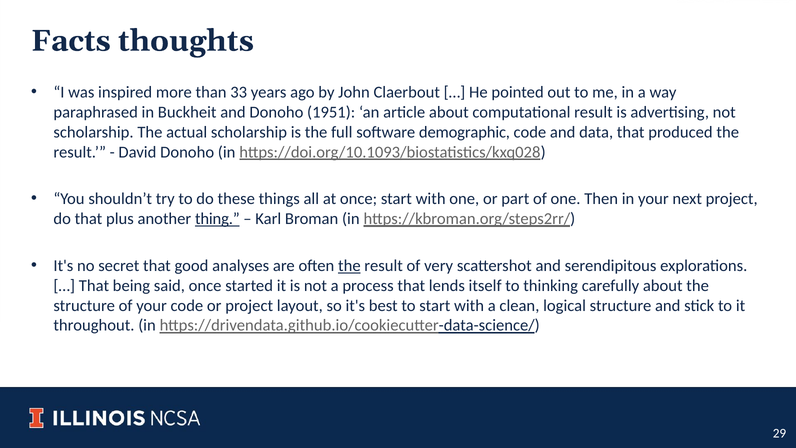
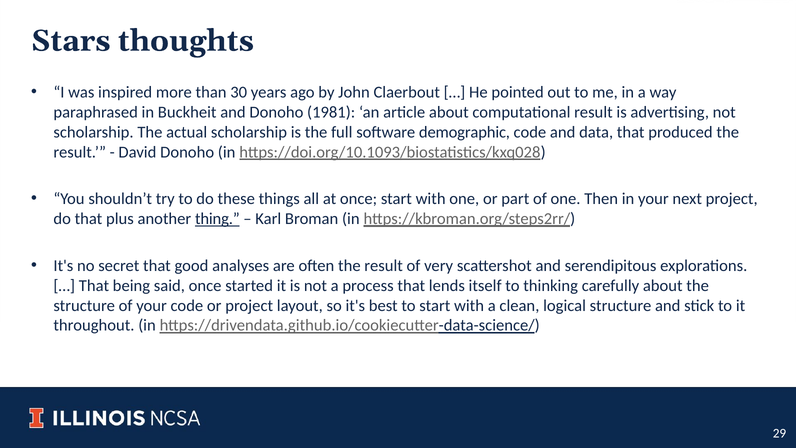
Facts: Facts -> Stars
33: 33 -> 30
1951: 1951 -> 1981
the at (349, 266) underline: present -> none
